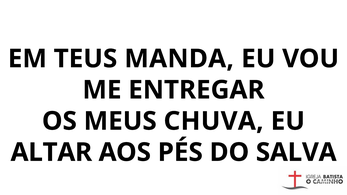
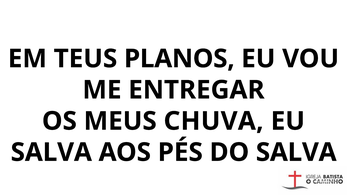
MANDA: MANDA -> PLANOS
ALTAR at (51, 152): ALTAR -> SALVA
